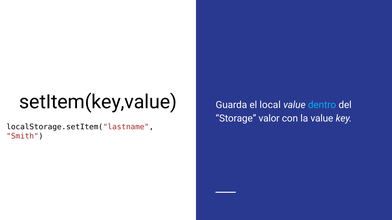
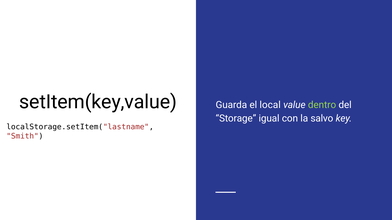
dentro colour: light blue -> light green
valor: valor -> igual
la value: value -> salvo
